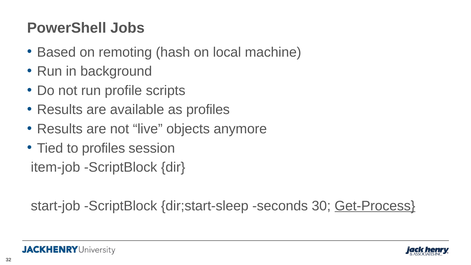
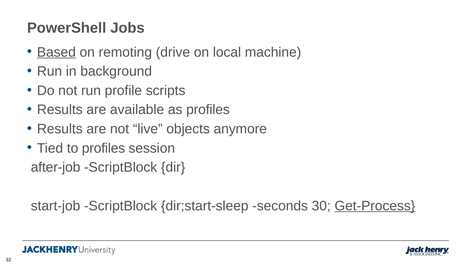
Based underline: none -> present
hash: hash -> drive
item-job: item-job -> after-job
